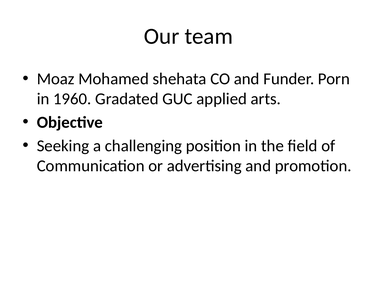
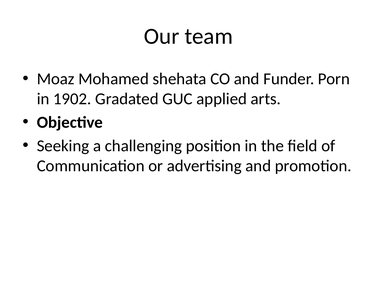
1960: 1960 -> 1902
